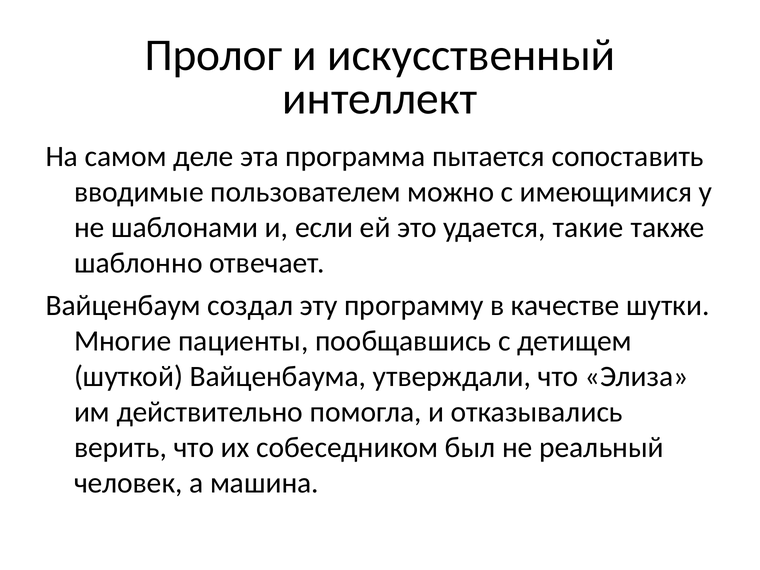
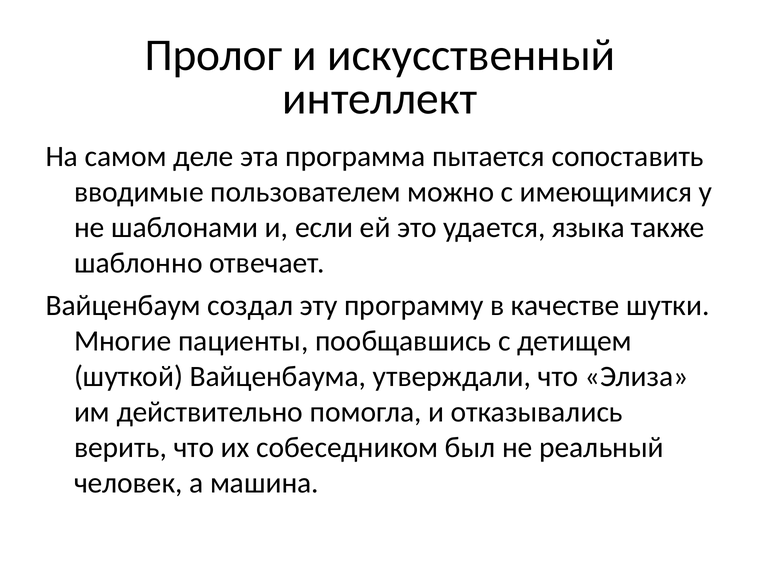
такие: такие -> языка
